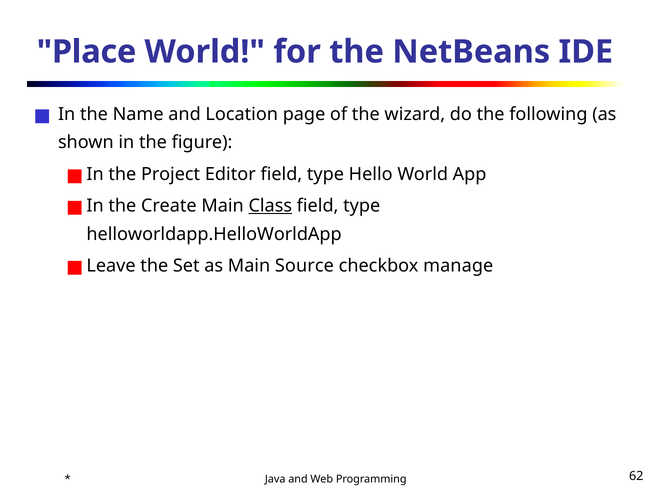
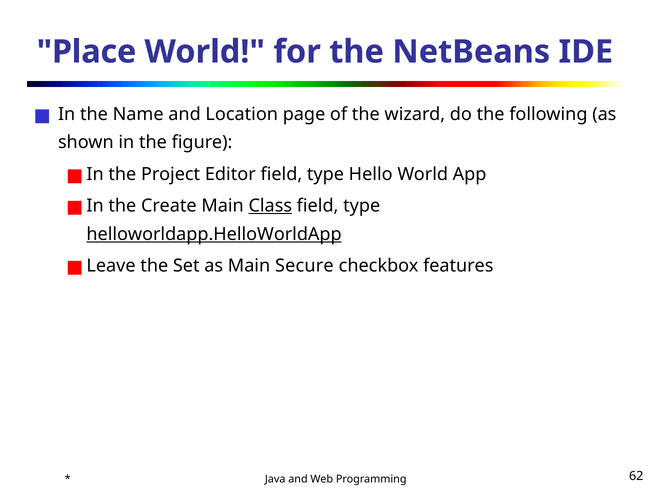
helloworldapp.HelloWorldApp underline: none -> present
Source: Source -> Secure
manage: manage -> features
